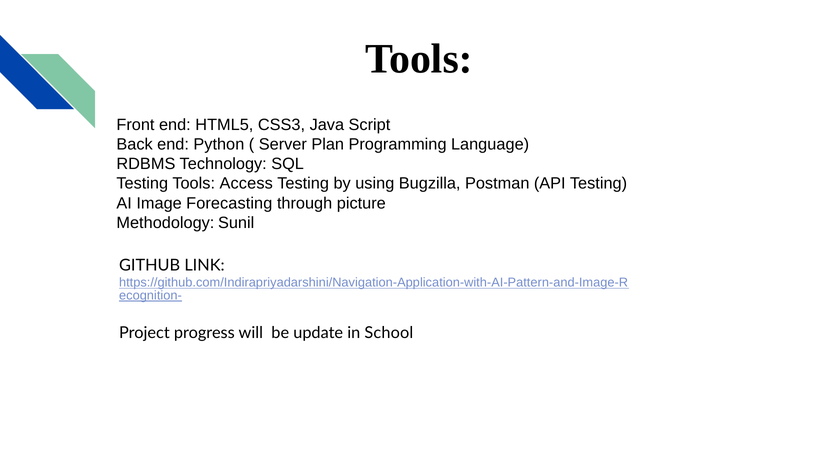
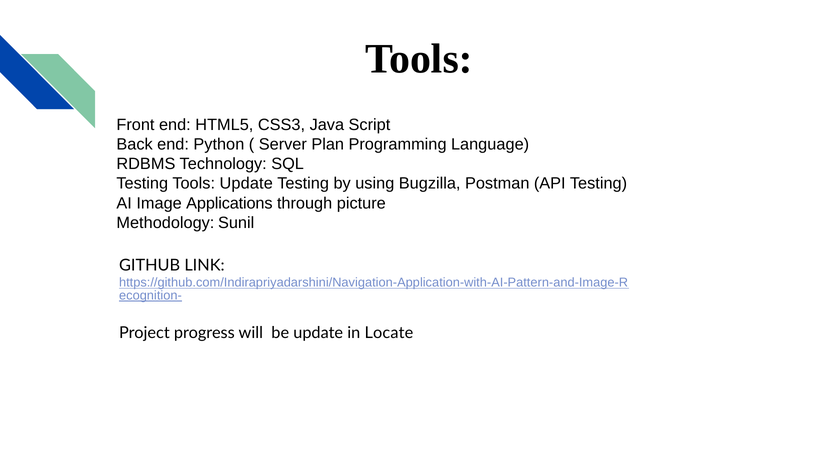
Tools Access: Access -> Update
Forecasting: Forecasting -> Applications
School: School -> Locate
